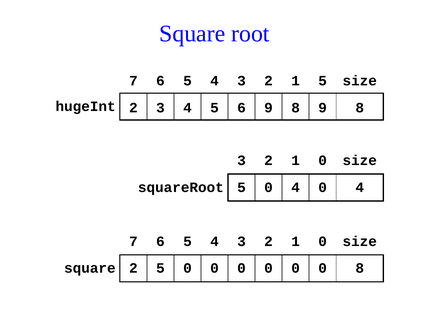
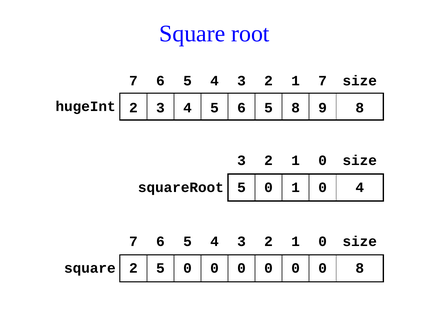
1 5: 5 -> 7
5 6 9: 9 -> 5
5 0 4: 4 -> 1
